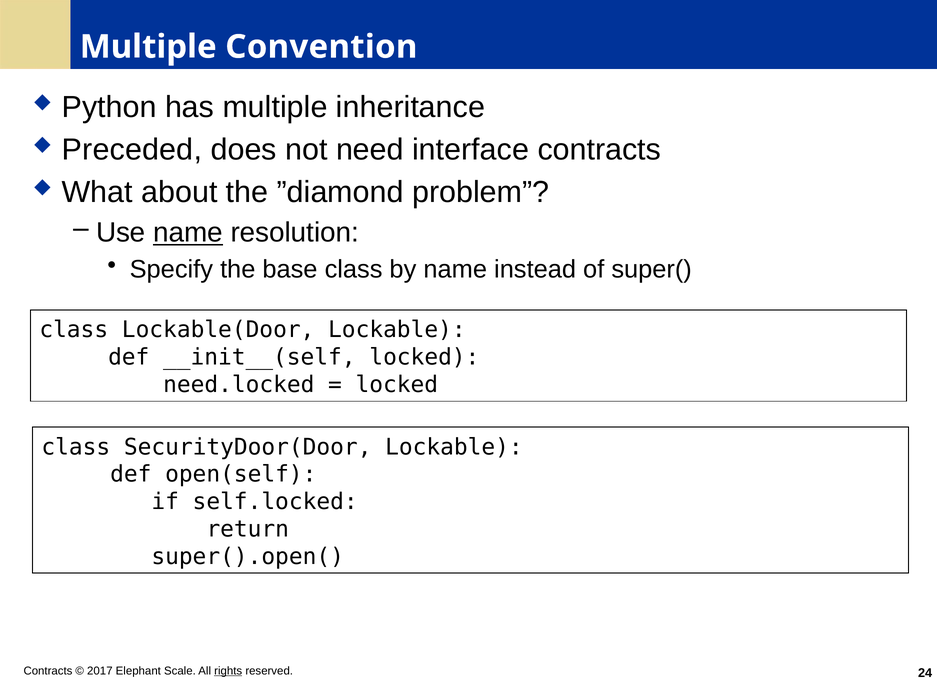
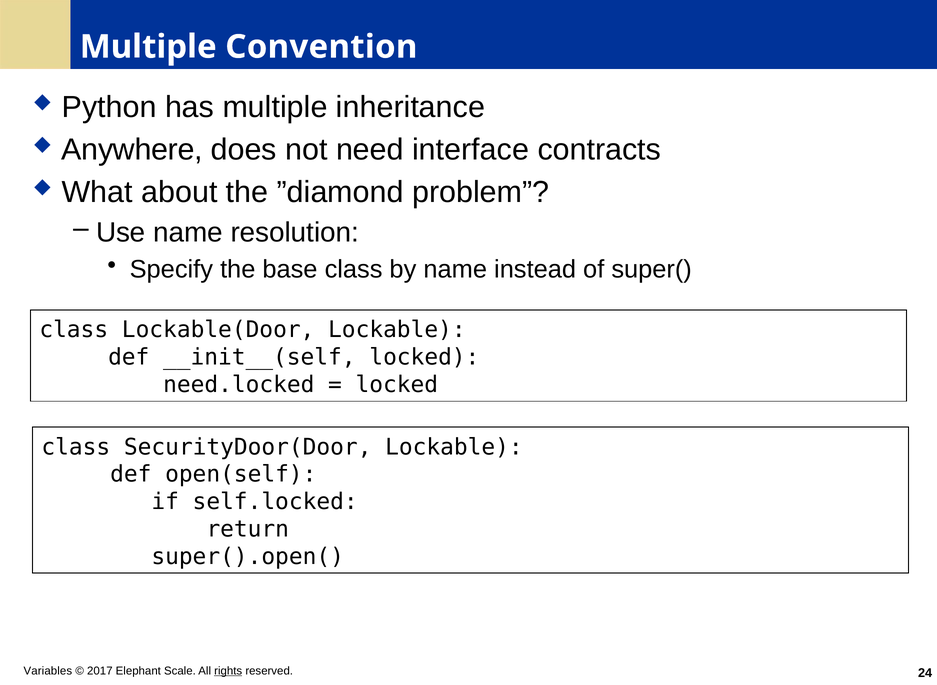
Preceded: Preceded -> Anywhere
name at (188, 233) underline: present -> none
Contracts at (48, 671): Contracts -> Variables
